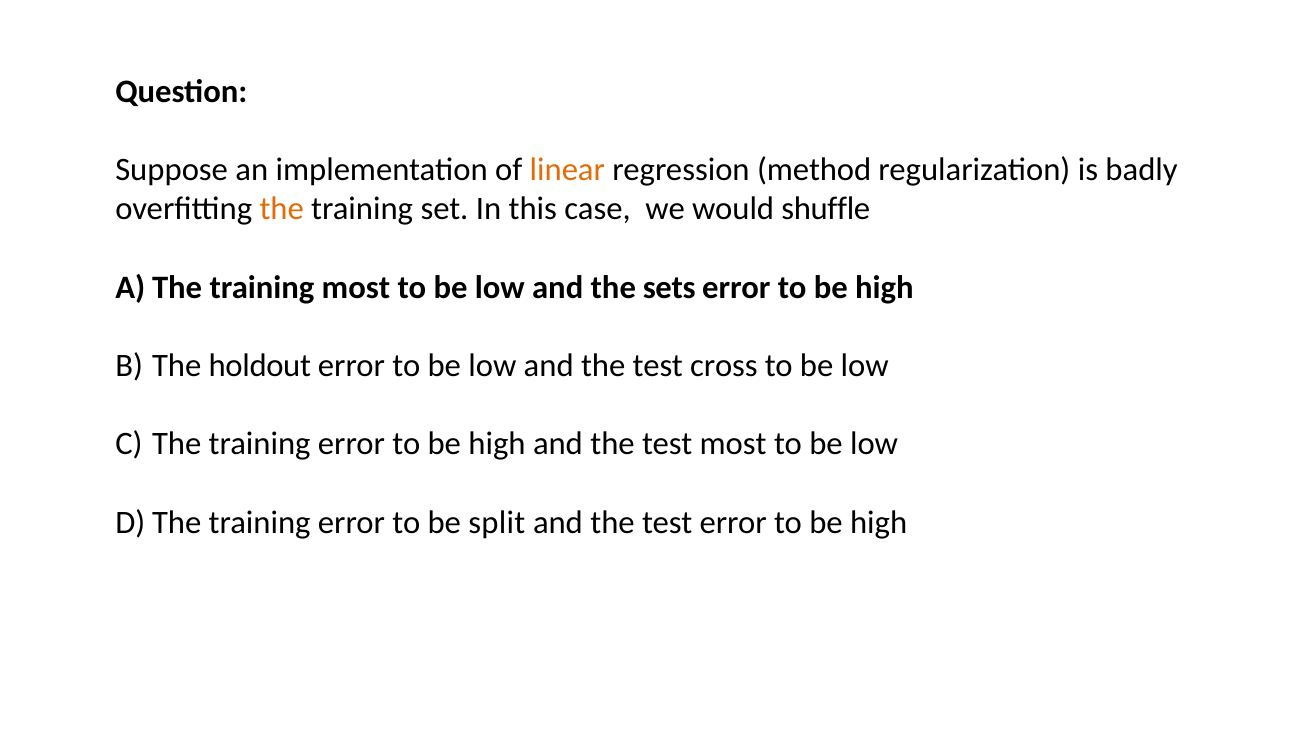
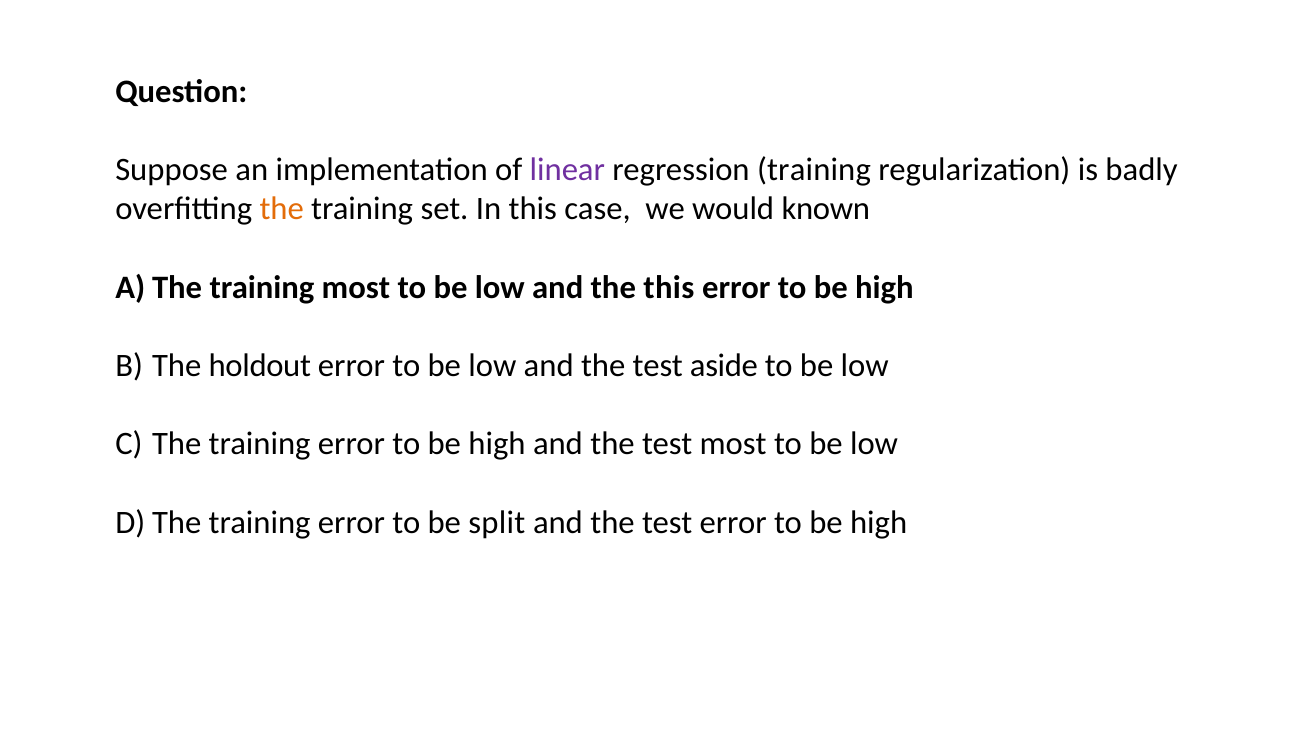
linear colour: orange -> purple
regression method: method -> training
shuffle: shuffle -> known
the sets: sets -> this
cross: cross -> aside
